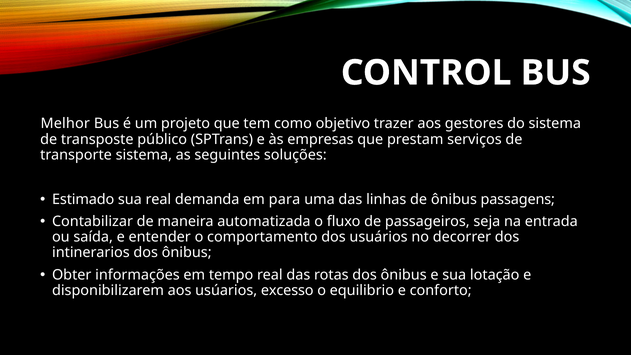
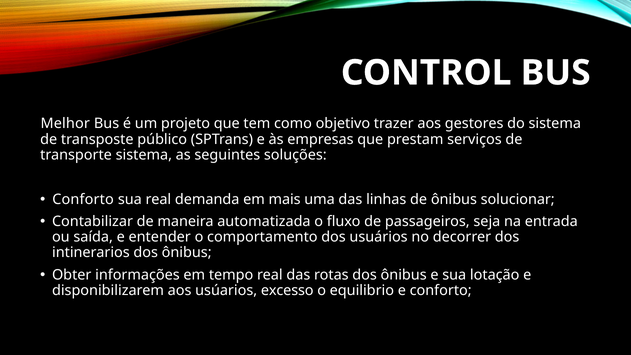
Estimado at (83, 199): Estimado -> Conforto
para: para -> mais
passagens: passagens -> solucionar
